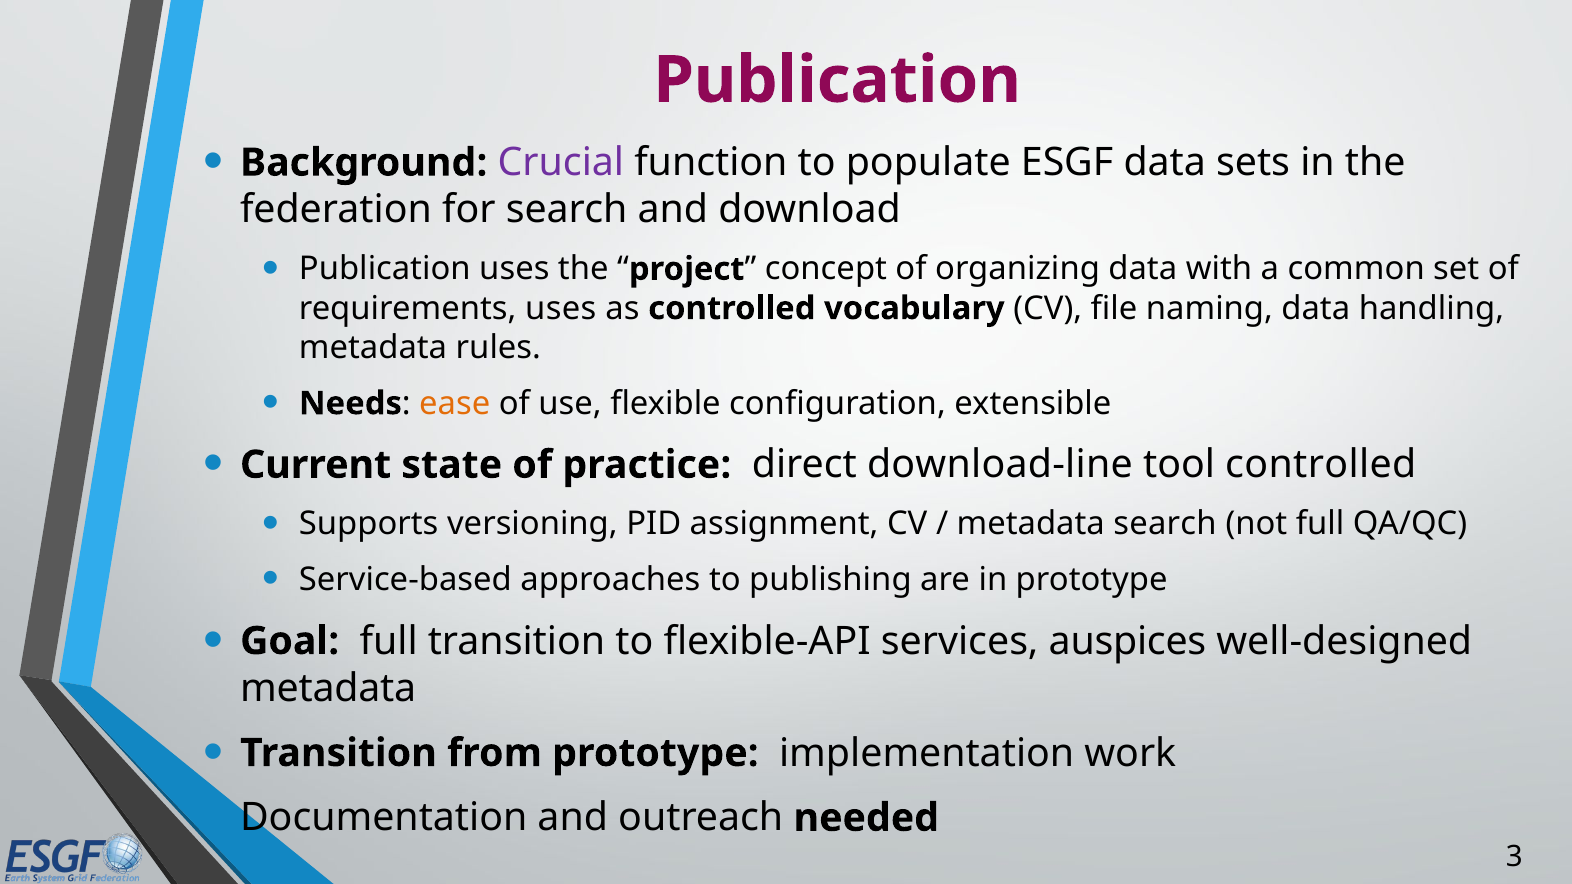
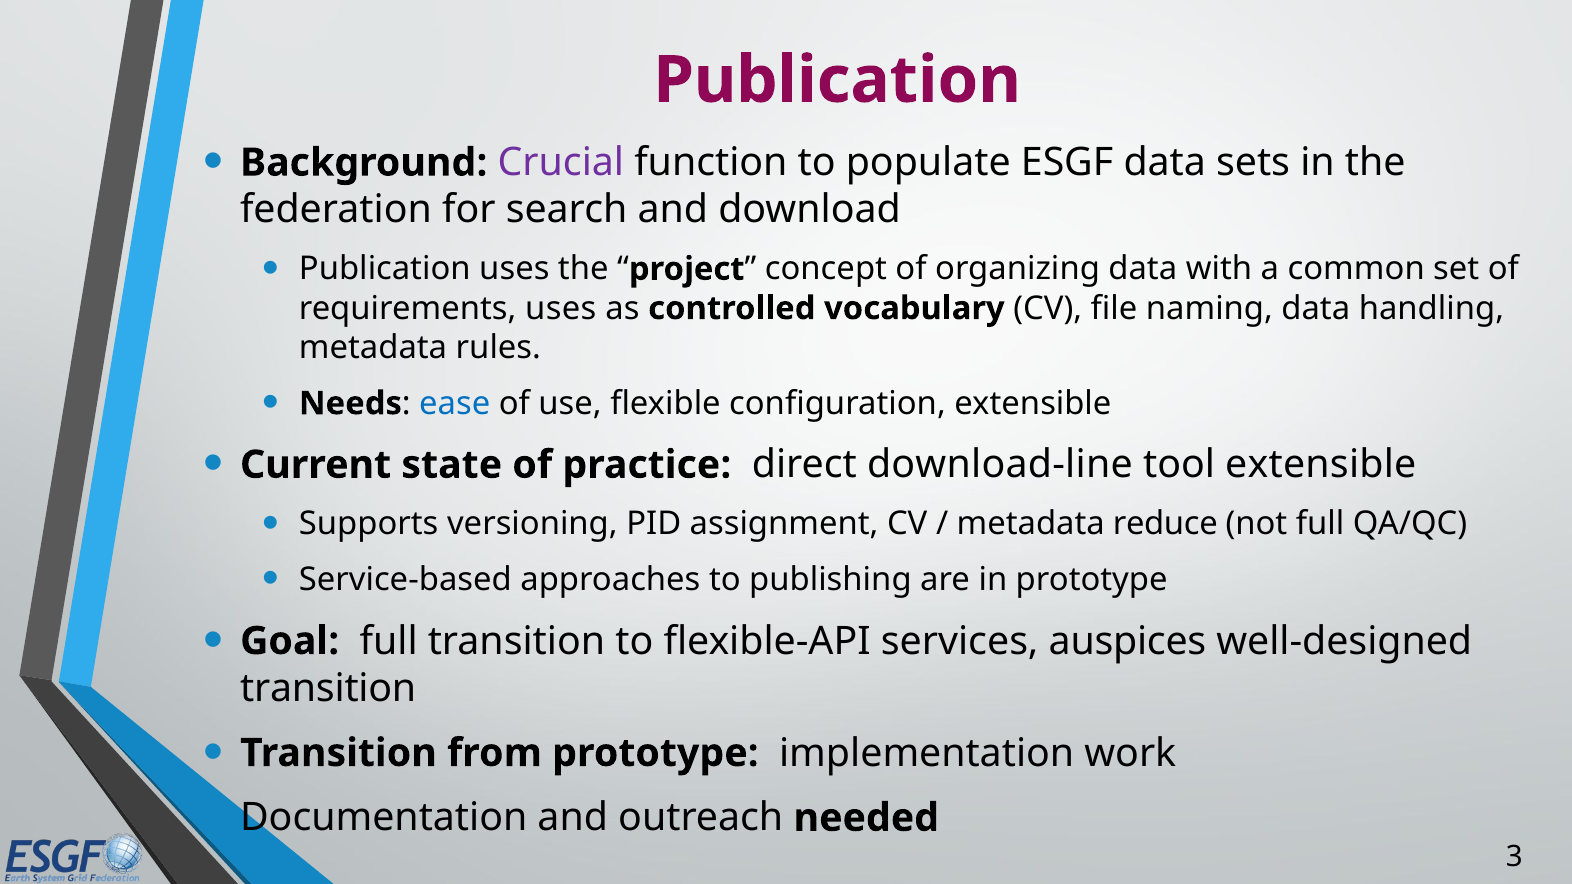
ease colour: orange -> blue
tool controlled: controlled -> extensible
metadata search: search -> reduce
metadata at (328, 688): metadata -> transition
